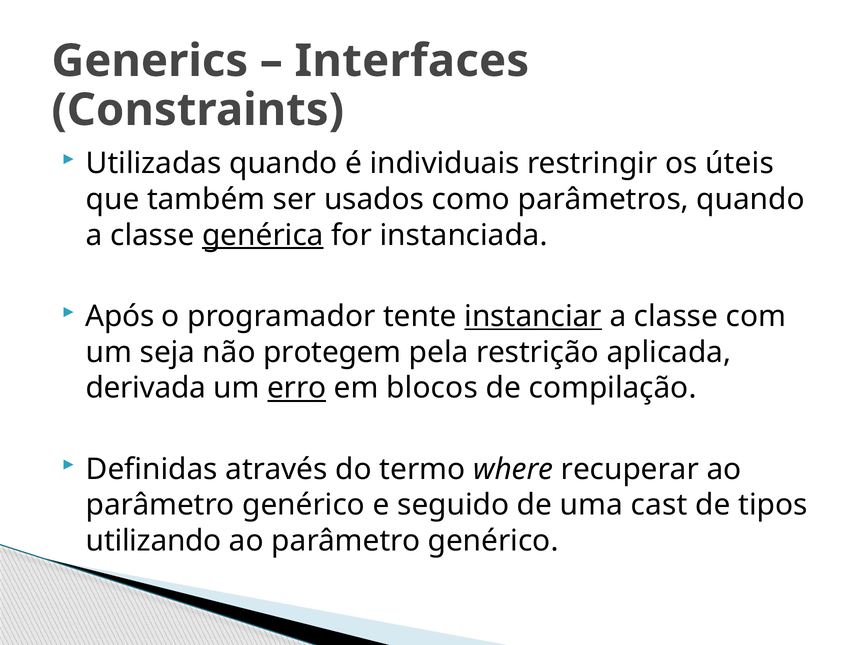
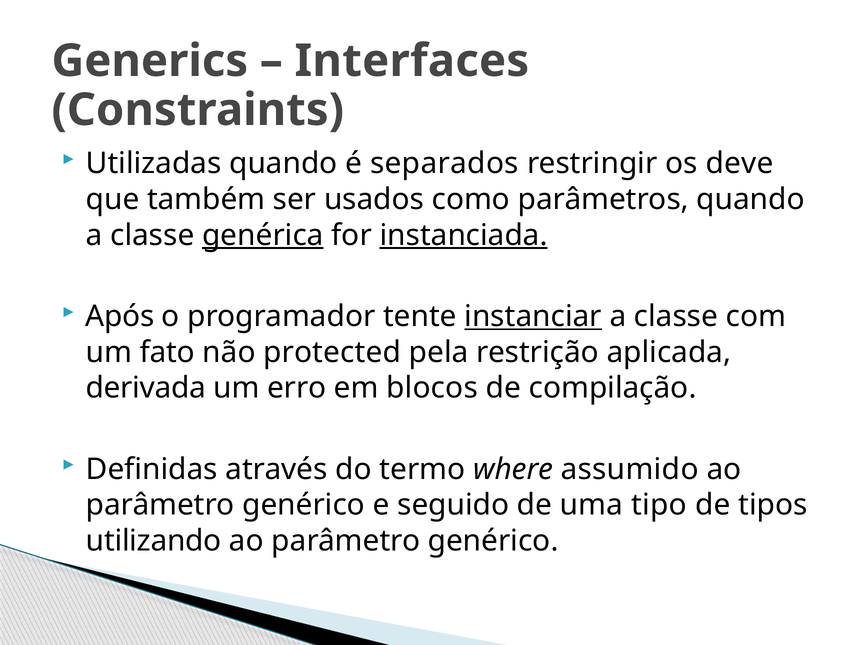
individuais: individuais -> separados
úteis: úteis -> deve
instanciada underline: none -> present
seja: seja -> fato
protegem: protegem -> protected
erro underline: present -> none
recuperar: recuperar -> assumido
cast: cast -> tipo
